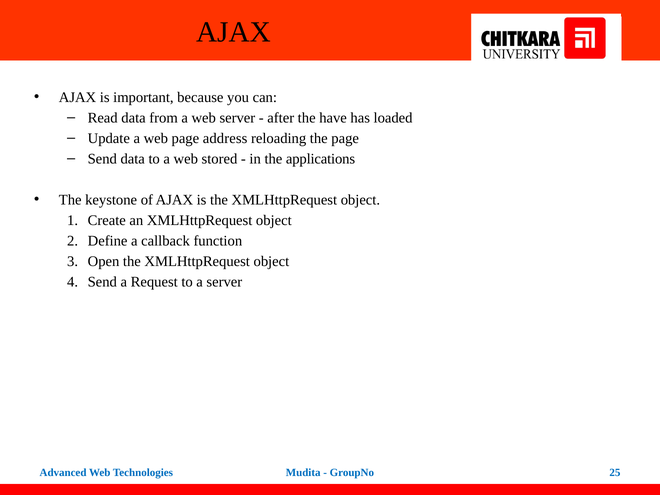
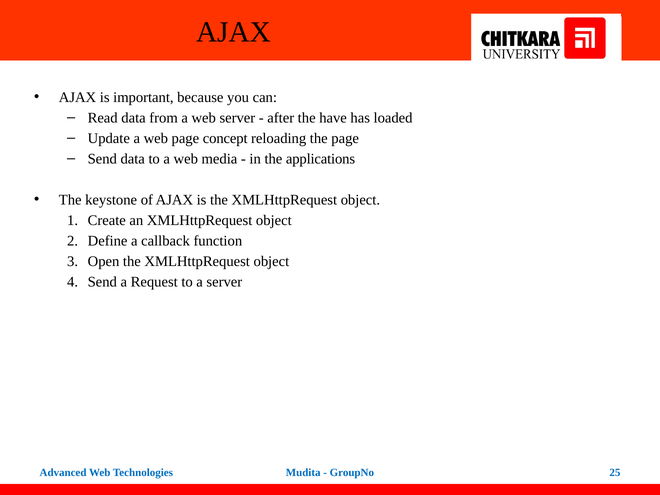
address: address -> concept
stored: stored -> media
